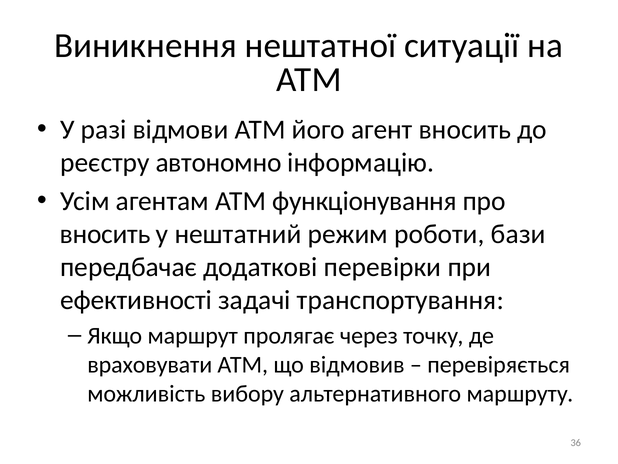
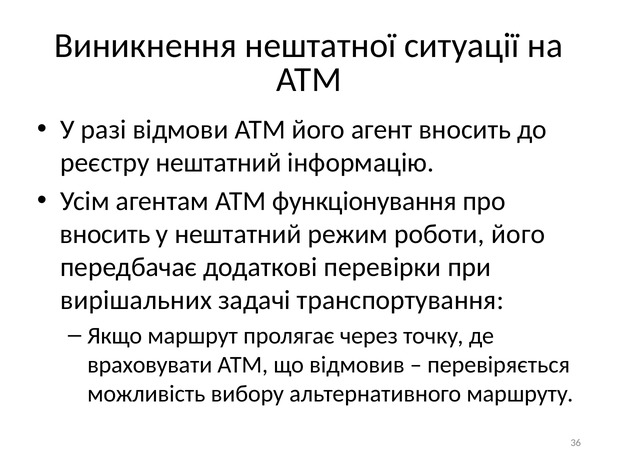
реєстру автономно: автономно -> нештатний
роботи бази: бази -> його
ефективності: ефективності -> вирішальних
